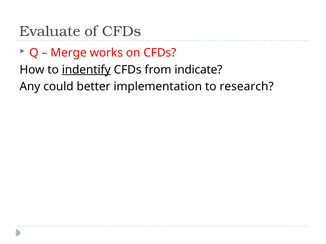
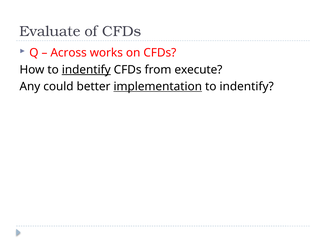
Merge: Merge -> Across
indicate: indicate -> execute
implementation underline: none -> present
research at (247, 87): research -> indentify
